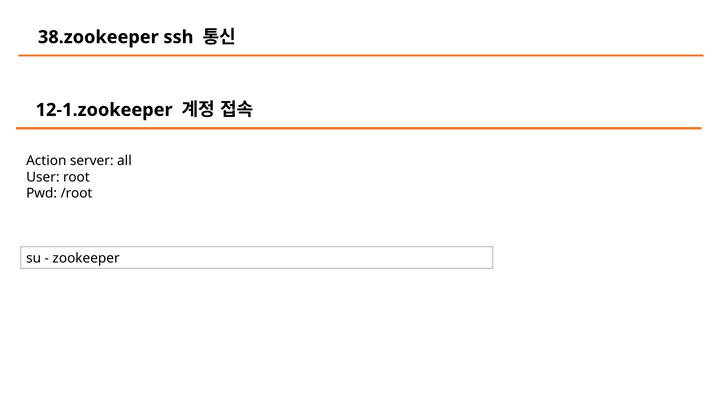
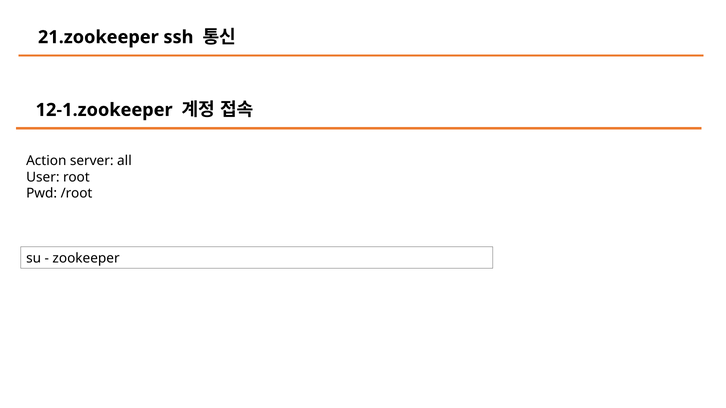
38.zookeeper: 38.zookeeper -> 21.zookeeper
